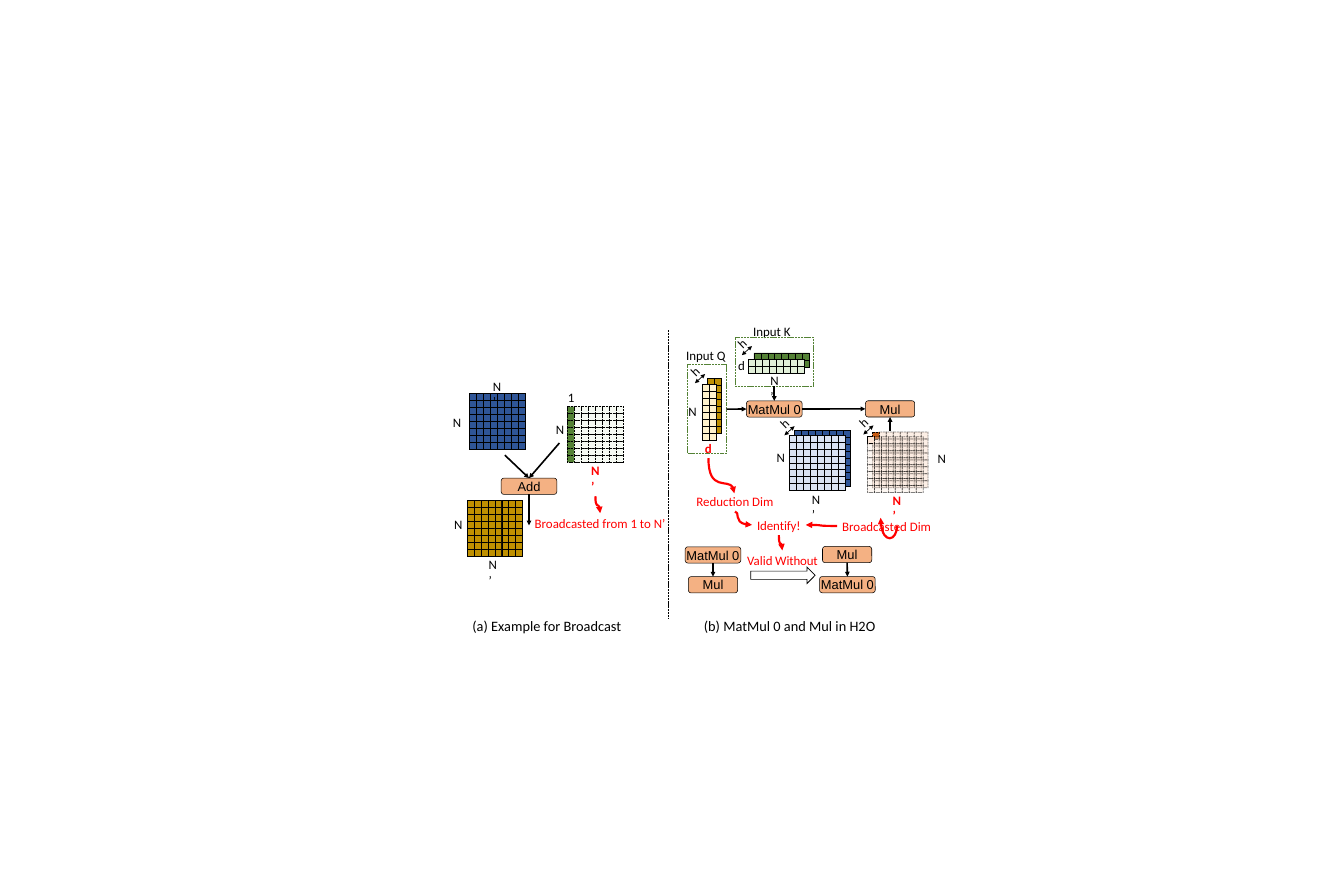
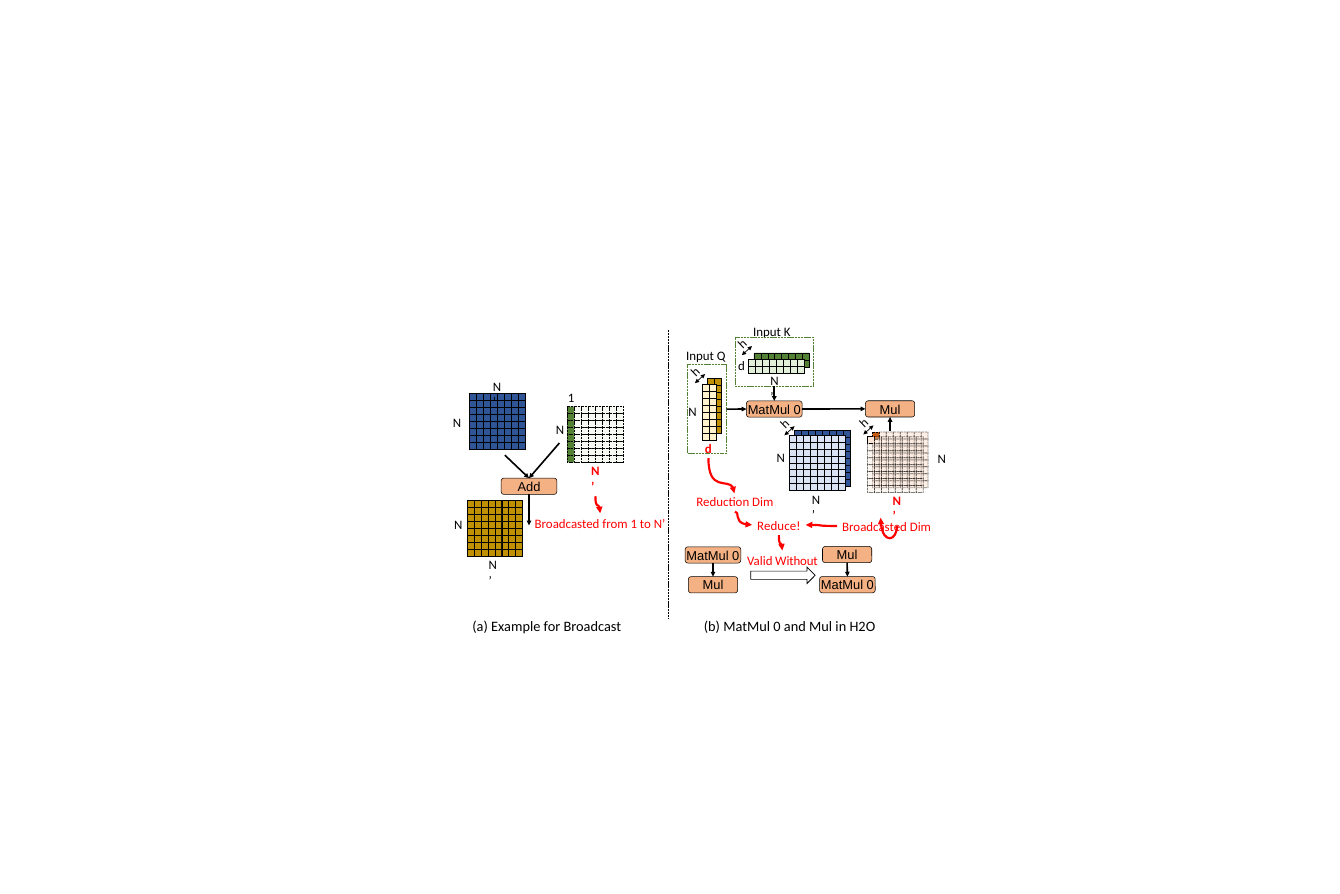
Identify: Identify -> Reduce
